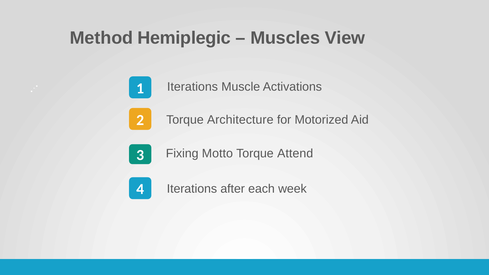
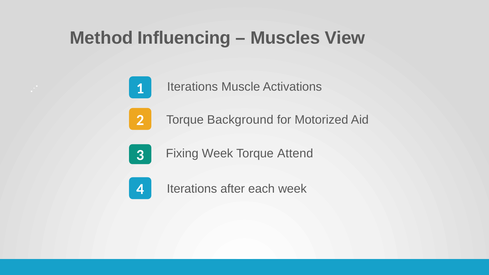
Hemiplegic: Hemiplegic -> Influencing
Architecture: Architecture -> Background
Fixing Motto: Motto -> Week
